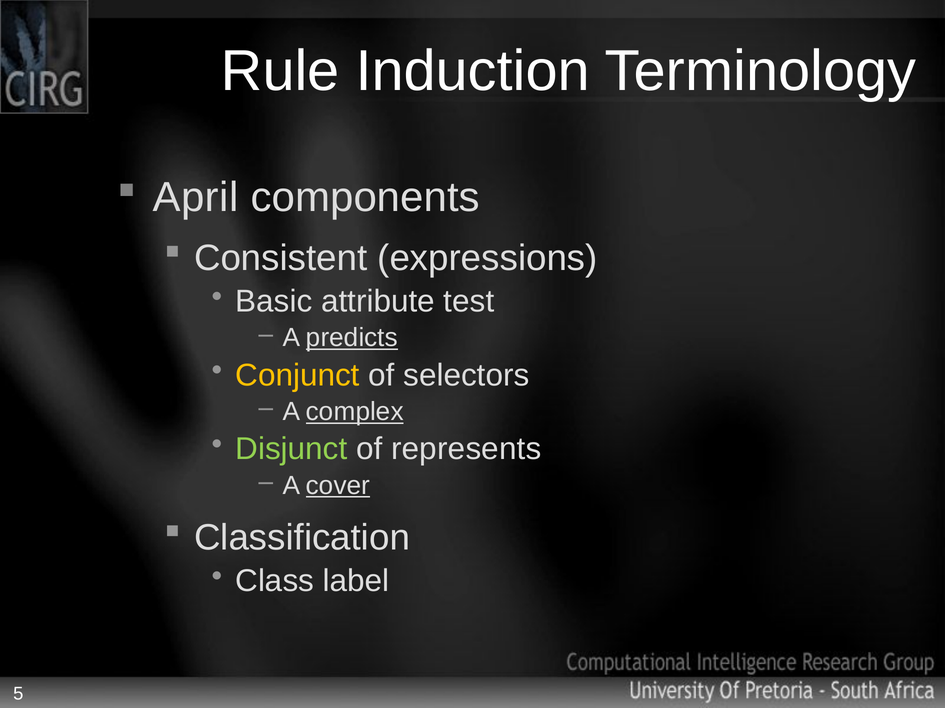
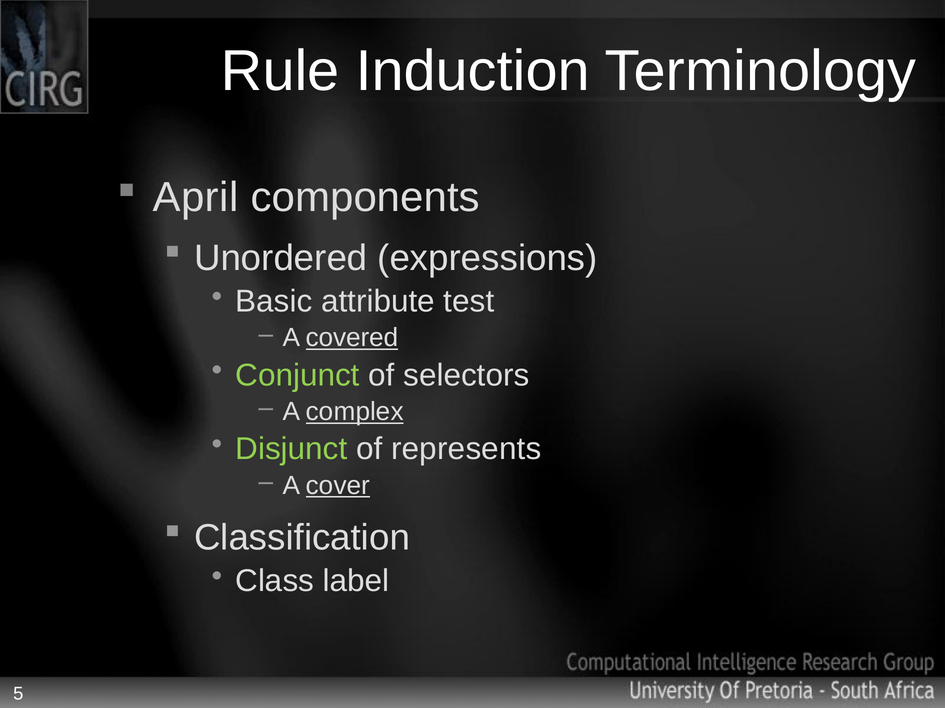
Consistent: Consistent -> Unordered
predicts: predicts -> covered
Conjunct colour: yellow -> light green
